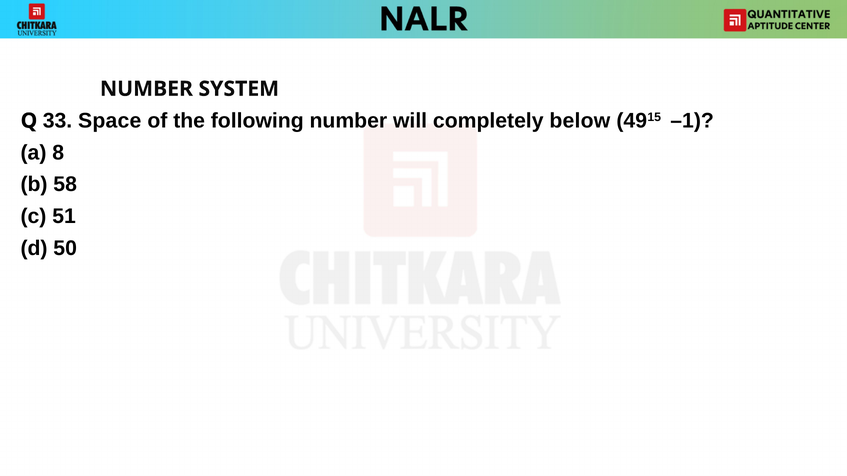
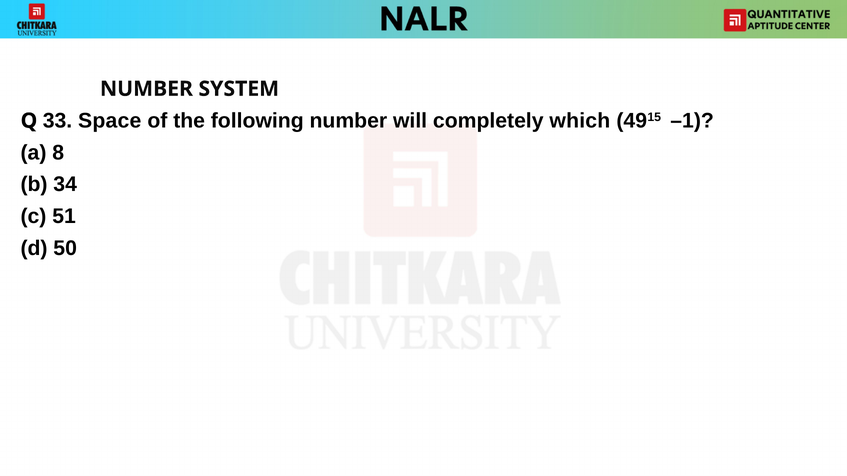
below: below -> which
58: 58 -> 34
